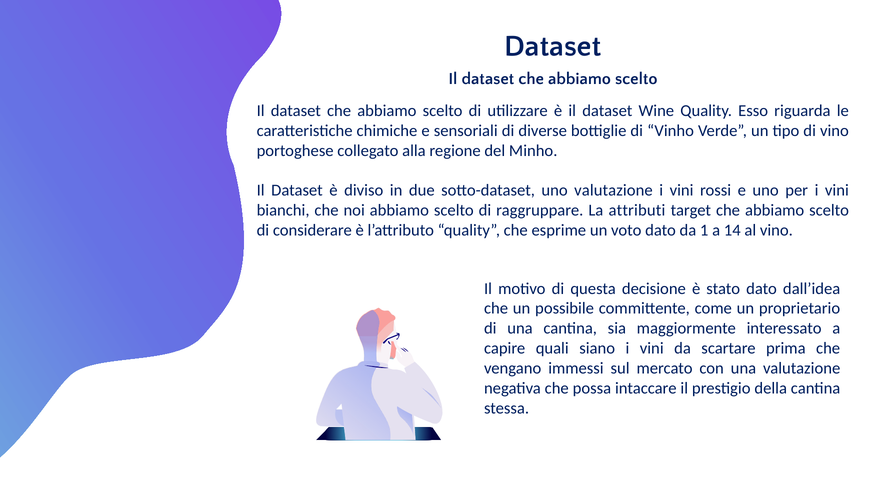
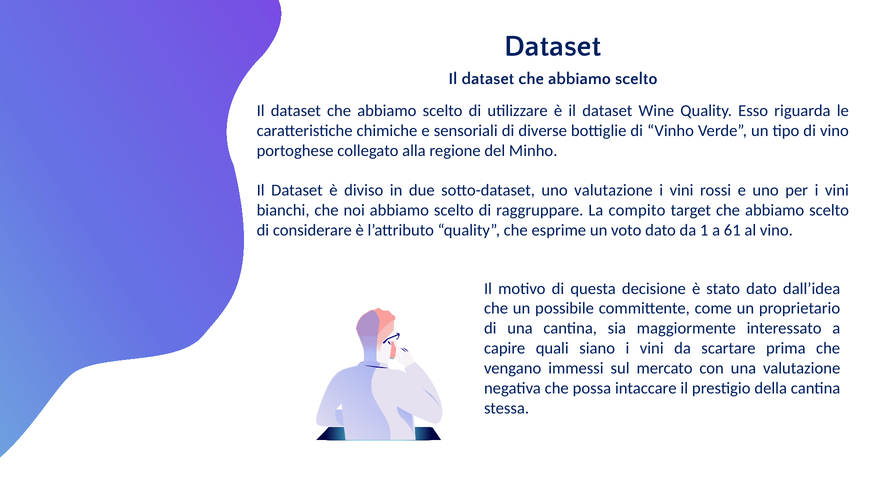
attributi: attributi -> compito
14: 14 -> 61
